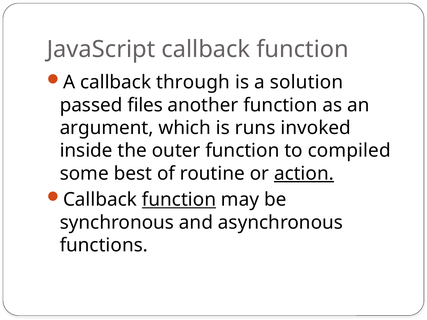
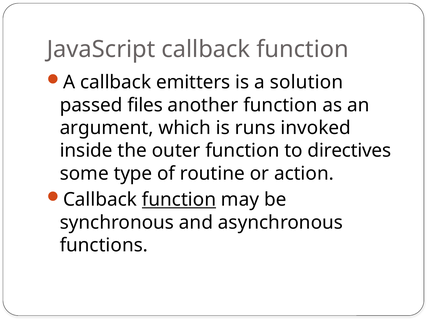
through: through -> emitters
compiled: compiled -> directives
best: best -> type
action underline: present -> none
